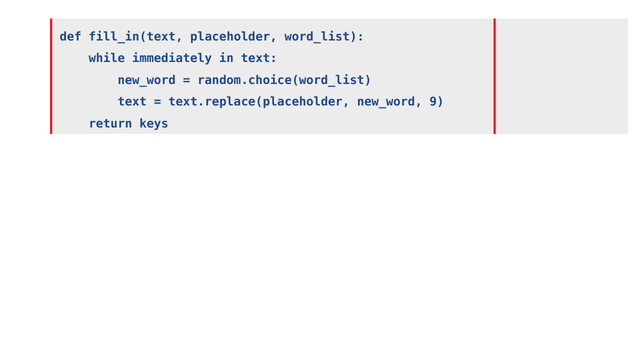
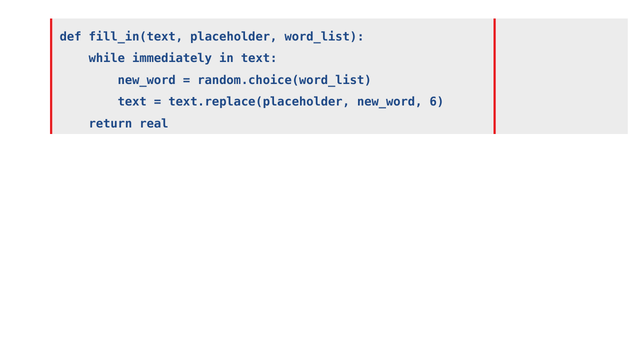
9: 9 -> 6
keys: keys -> real
